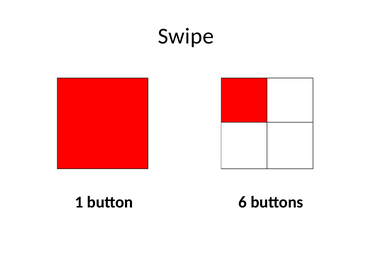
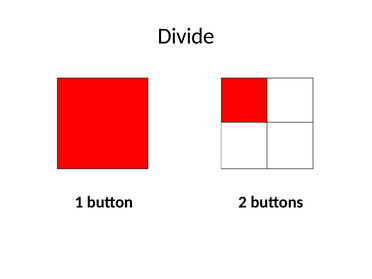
Swipe: Swipe -> Divide
6: 6 -> 2
